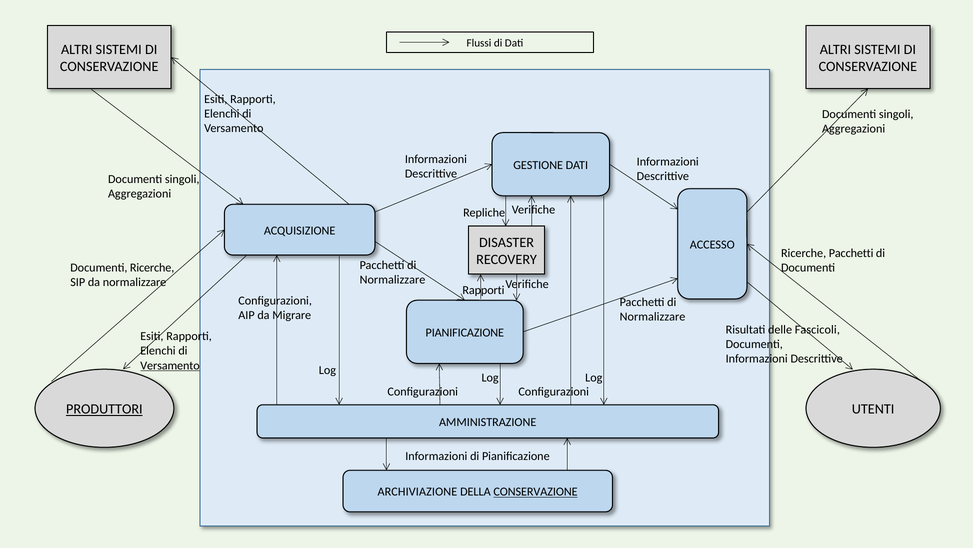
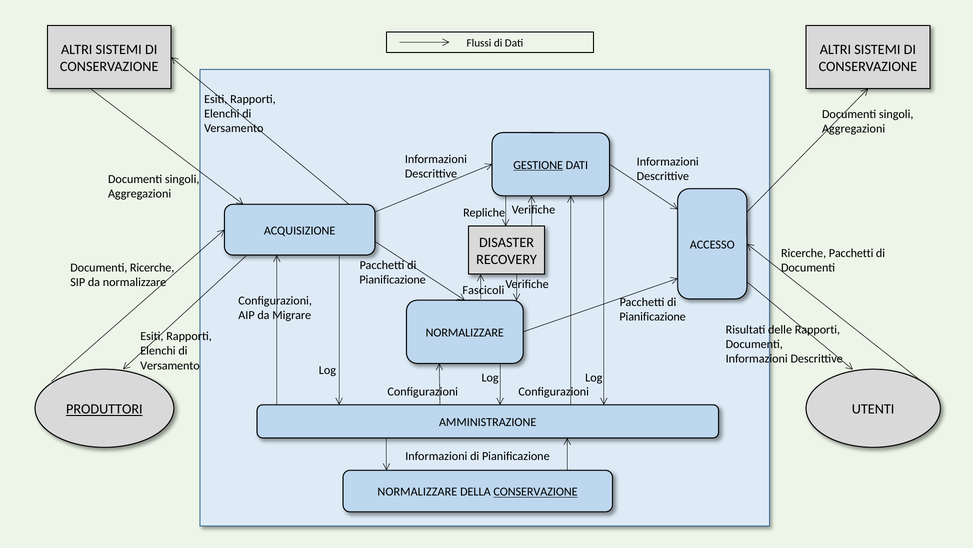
GESTIONE underline: none -> present
Normalizzare at (393, 280): Normalizzare -> Pianificazione
Rapporti at (483, 290): Rapporti -> Fascicoli
Normalizzare at (653, 316): Normalizzare -> Pianificazione
delle Fascicoli: Fascicoli -> Rapporti
PIANIFICAZIONE at (465, 332): PIANIFICAZIONE -> NORMALIZZARE
Versamento at (170, 365) underline: present -> none
ARCHIVIAZIONE at (417, 491): ARCHIVIAZIONE -> NORMALIZZARE
